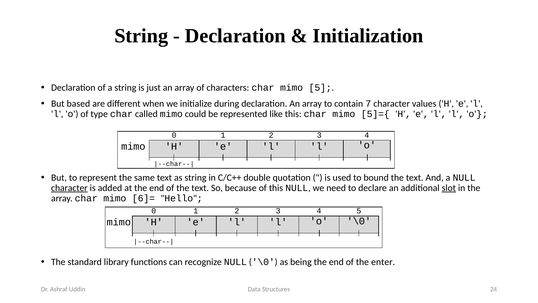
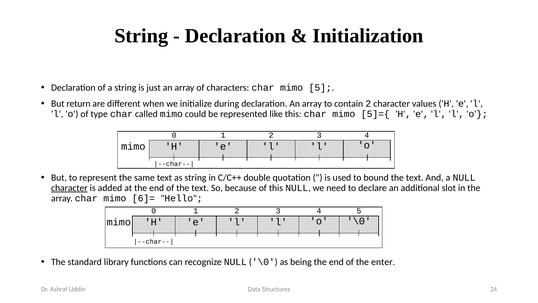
based: based -> return
contain 7: 7 -> 2
slot underline: present -> none
